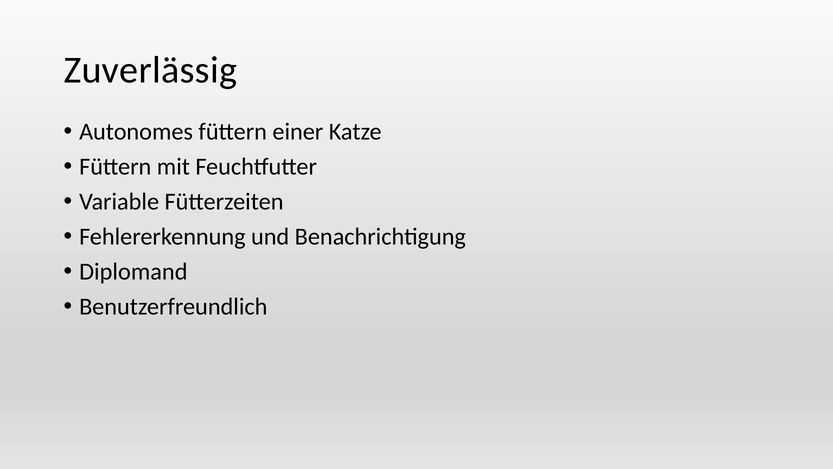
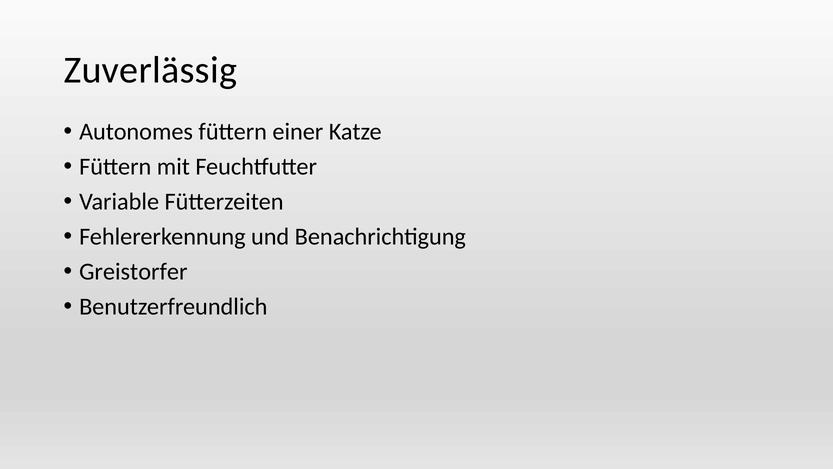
Diplomand: Diplomand -> Greistorfer
